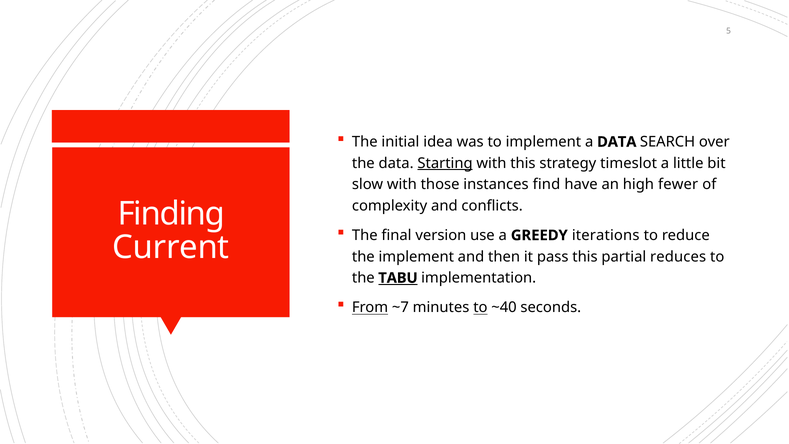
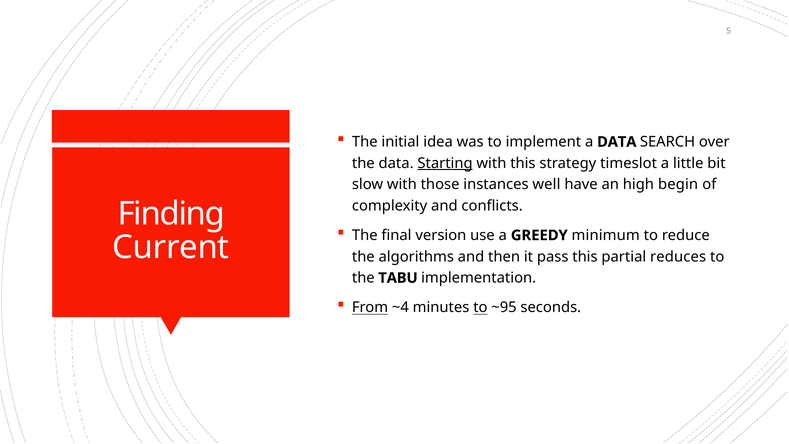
find: find -> well
fewer: fewer -> begin
iterations: iterations -> minimum
the implement: implement -> algorithms
TABU underline: present -> none
~7: ~7 -> ~4
~40: ~40 -> ~95
